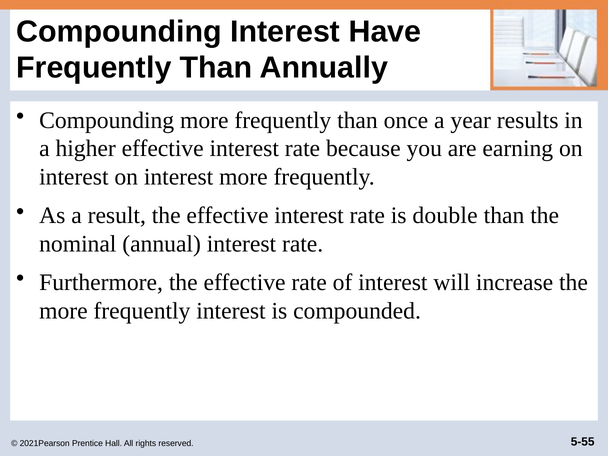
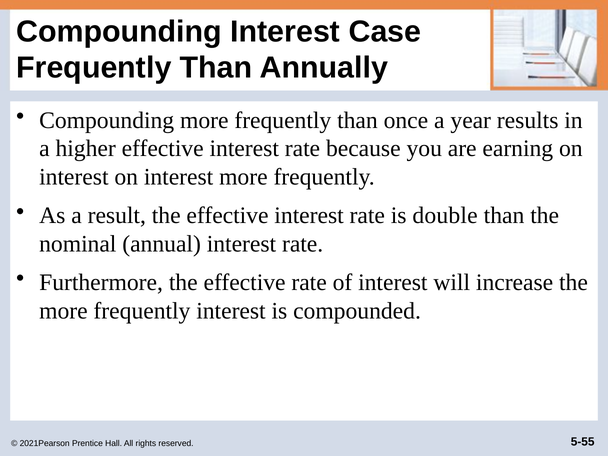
Have: Have -> Case
